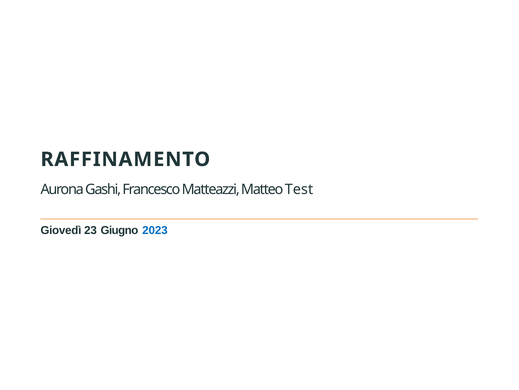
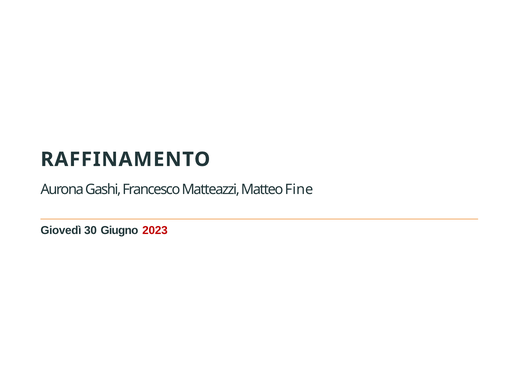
Test: Test -> Fine
23: 23 -> 30
2023 colour: blue -> red
